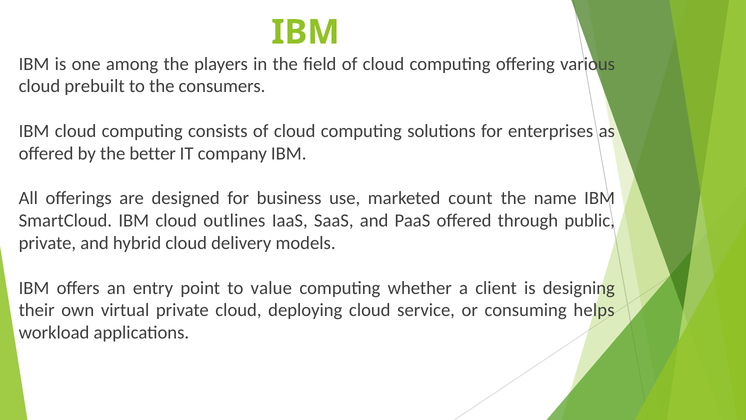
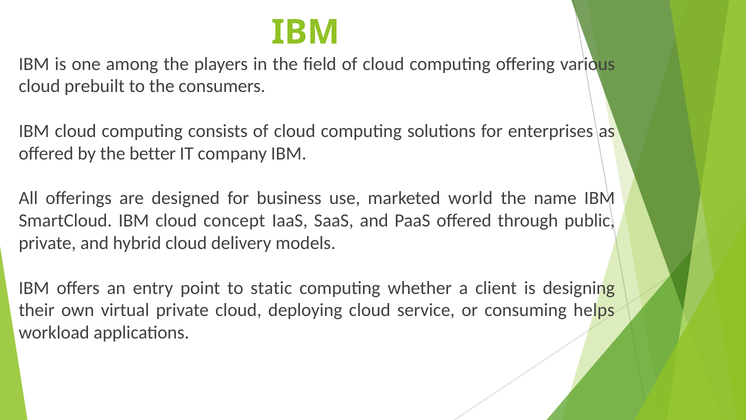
count: count -> world
outlines: outlines -> concept
value: value -> static
